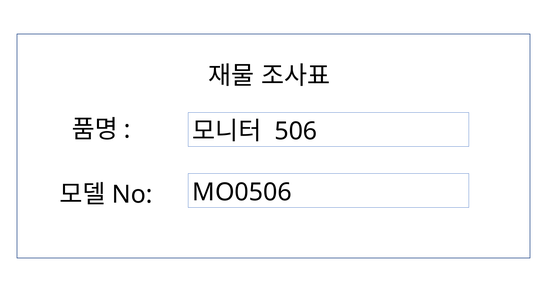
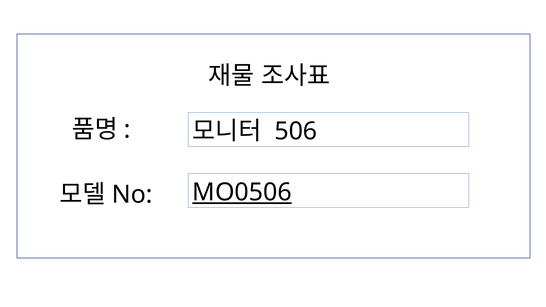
MO0506 underline: none -> present
